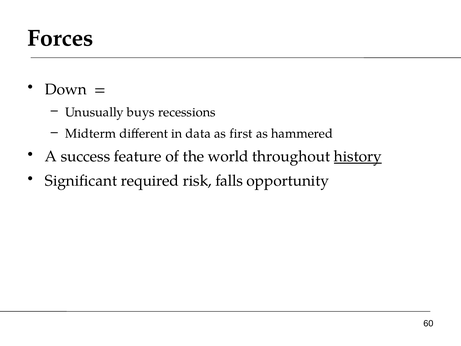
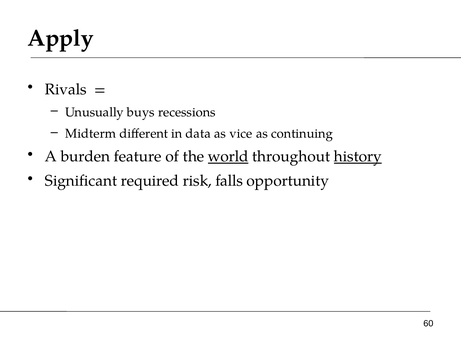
Forces: Forces -> Apply
Down: Down -> Rivals
first: first -> vice
hammered: hammered -> continuing
success: success -> burden
world underline: none -> present
